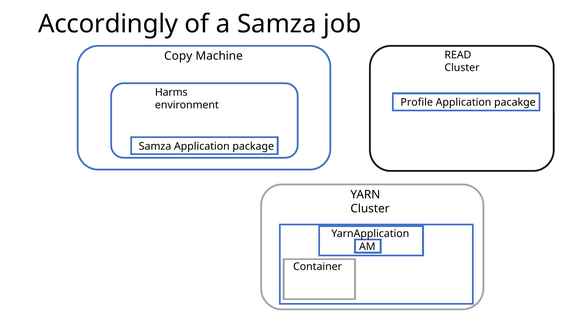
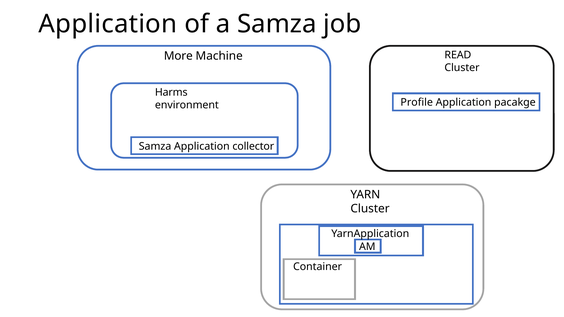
Accordingly at (108, 24): Accordingly -> Application
Copy: Copy -> More
package: package -> collector
